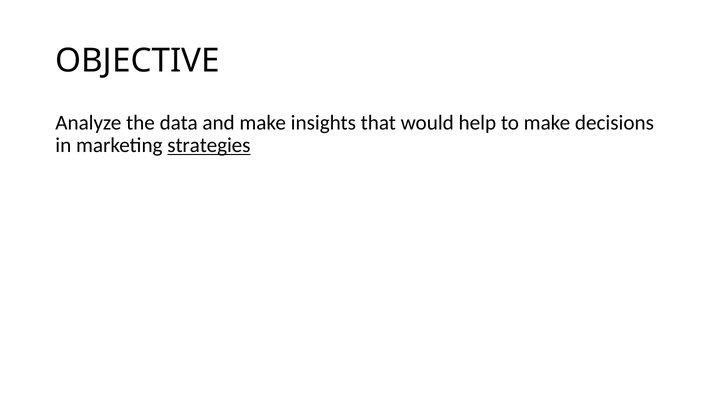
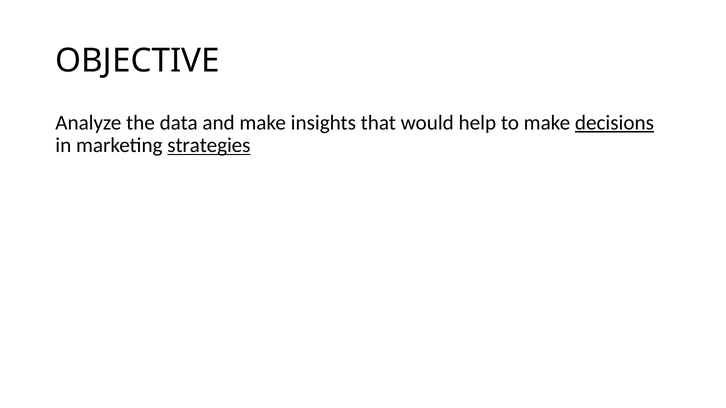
decisions underline: none -> present
